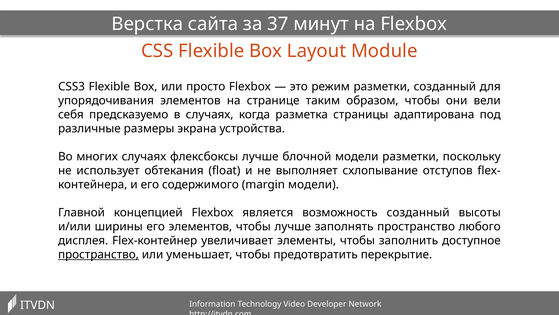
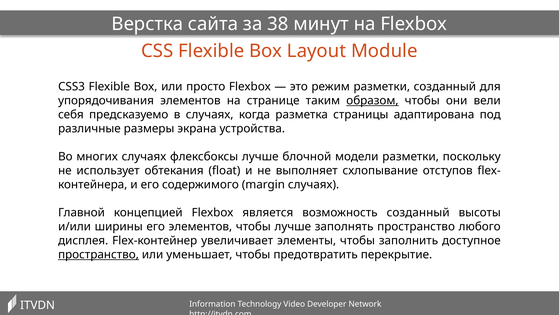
37: 37 -> 38
образом underline: none -> present
margin модели: модели -> случаях
